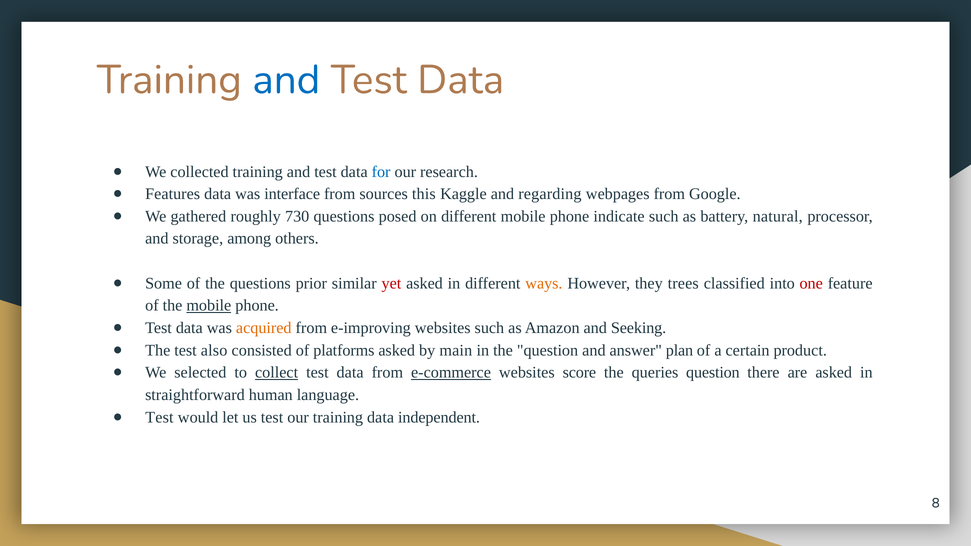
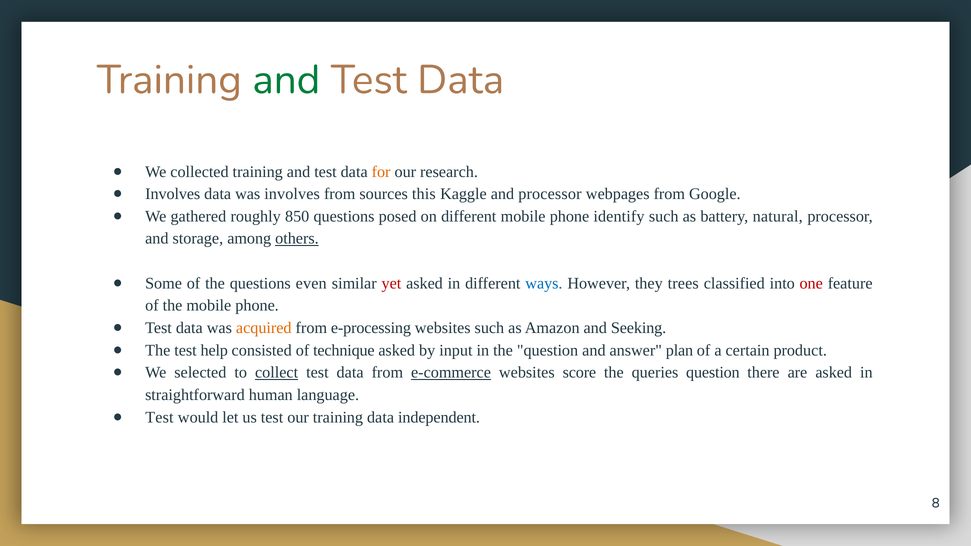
and at (286, 80) colour: blue -> green
for colour: blue -> orange
Features at (173, 194): Features -> Involves
was interface: interface -> involves
and regarding: regarding -> processor
730: 730 -> 850
indicate: indicate -> identify
others underline: none -> present
prior: prior -> even
ways colour: orange -> blue
mobile at (209, 306) underline: present -> none
e-improving: e-improving -> e-processing
also: also -> help
platforms: platforms -> technique
main: main -> input
